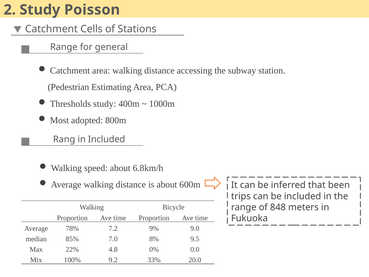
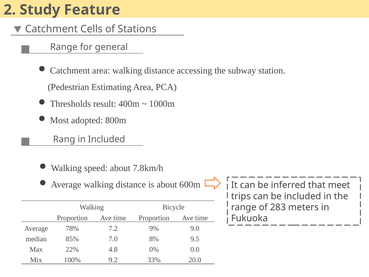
Poisson: Poisson -> Feature
Thresholds study: study -> result
6.8km/h: 6.8km/h -> 7.8km/h
been: been -> meet
848: 848 -> 283
